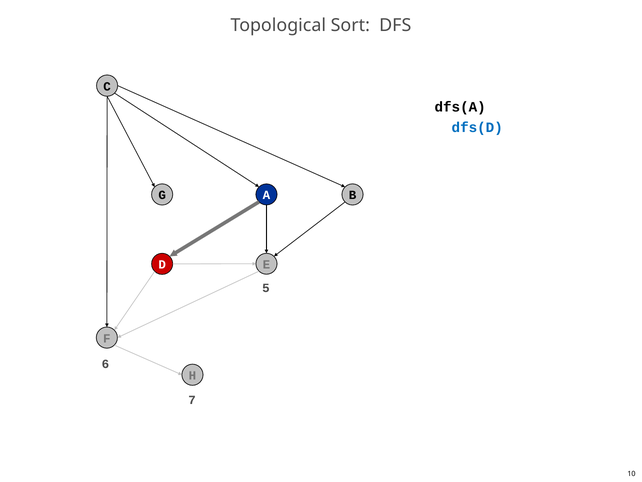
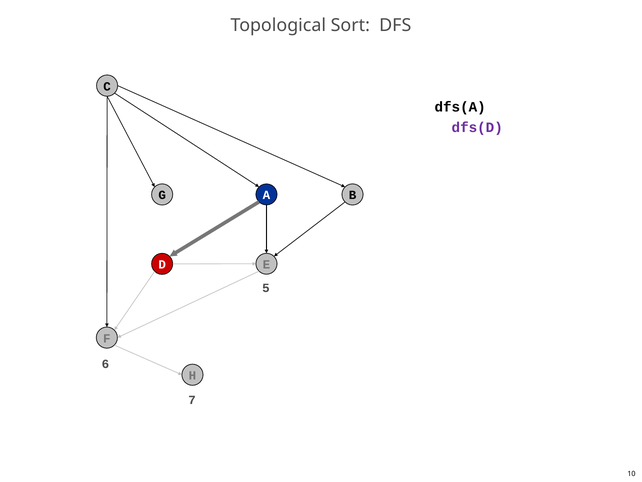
dfs(D colour: blue -> purple
